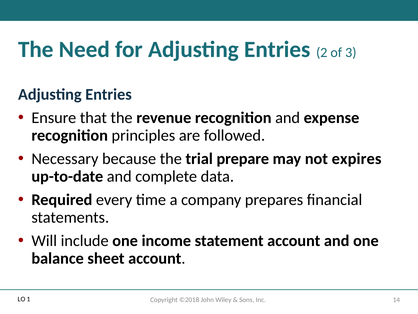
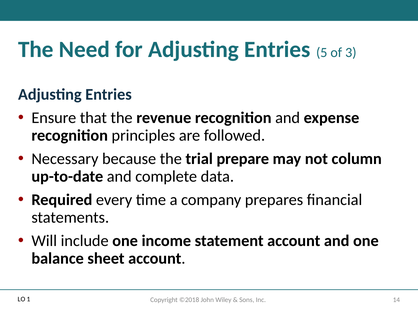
2: 2 -> 5
expires: expires -> column
